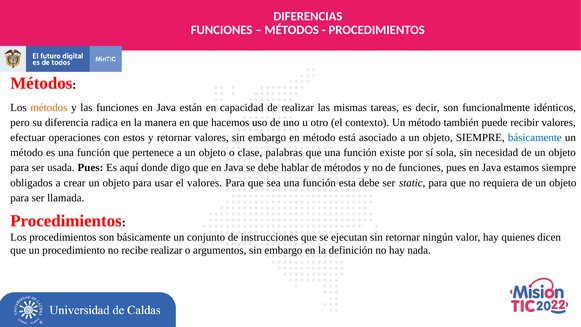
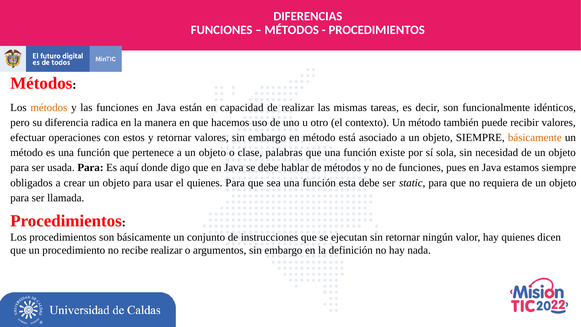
básicamente at (535, 138) colour: blue -> orange
usada Pues: Pues -> Para
el valores: valores -> quienes
